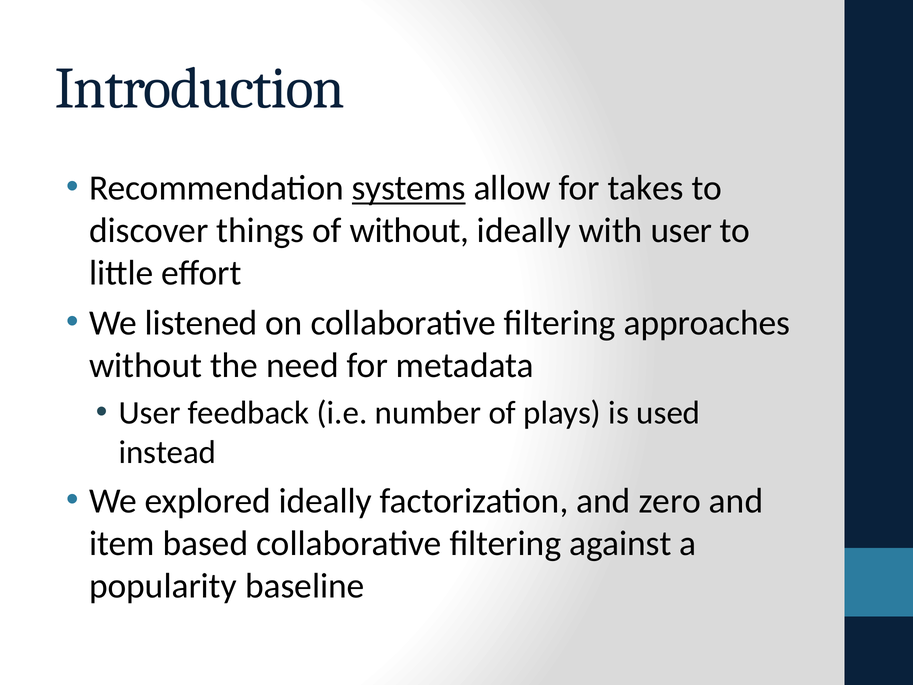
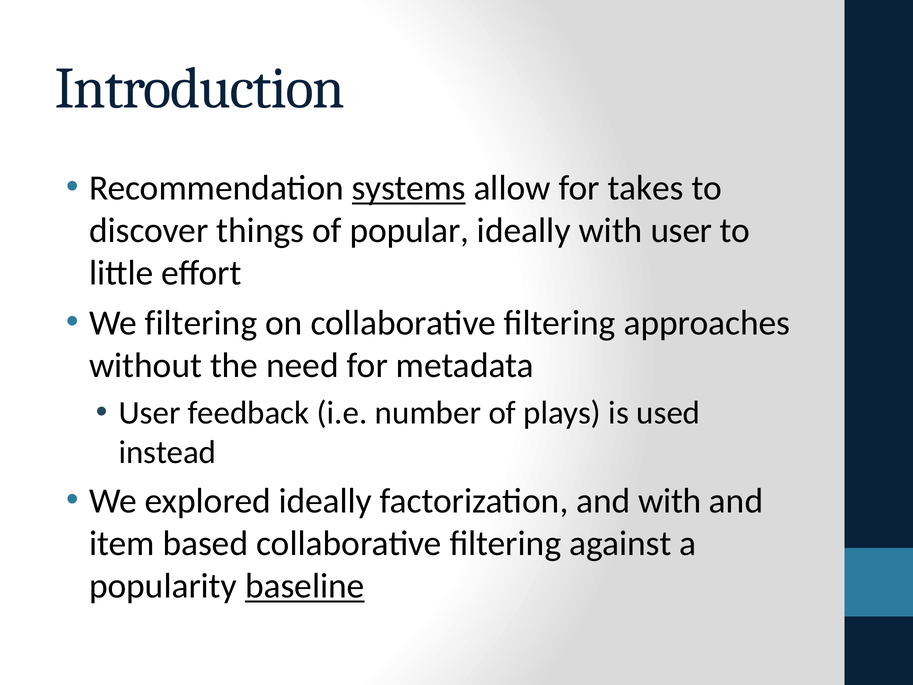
of without: without -> popular
We listened: listened -> filtering
and zero: zero -> with
baseline underline: none -> present
